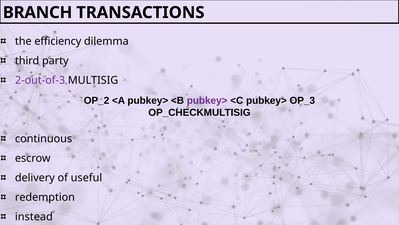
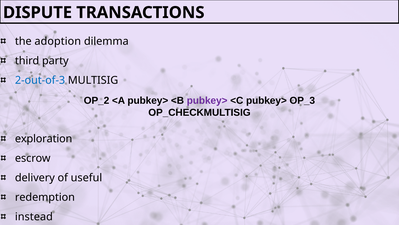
BRANCH: BRANCH -> DISPUTE
efficiency: efficiency -> adoption
2-out-of-3 colour: purple -> blue
continuous: continuous -> exploration
